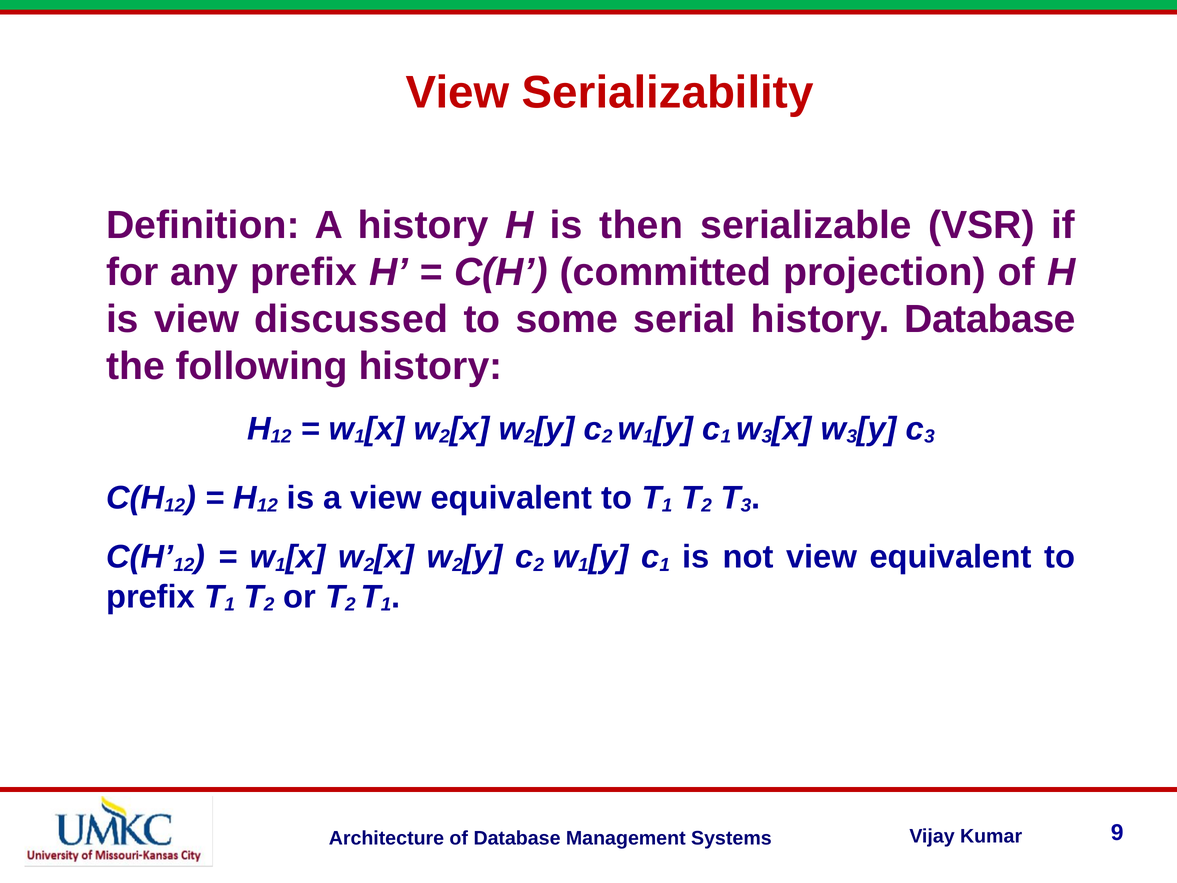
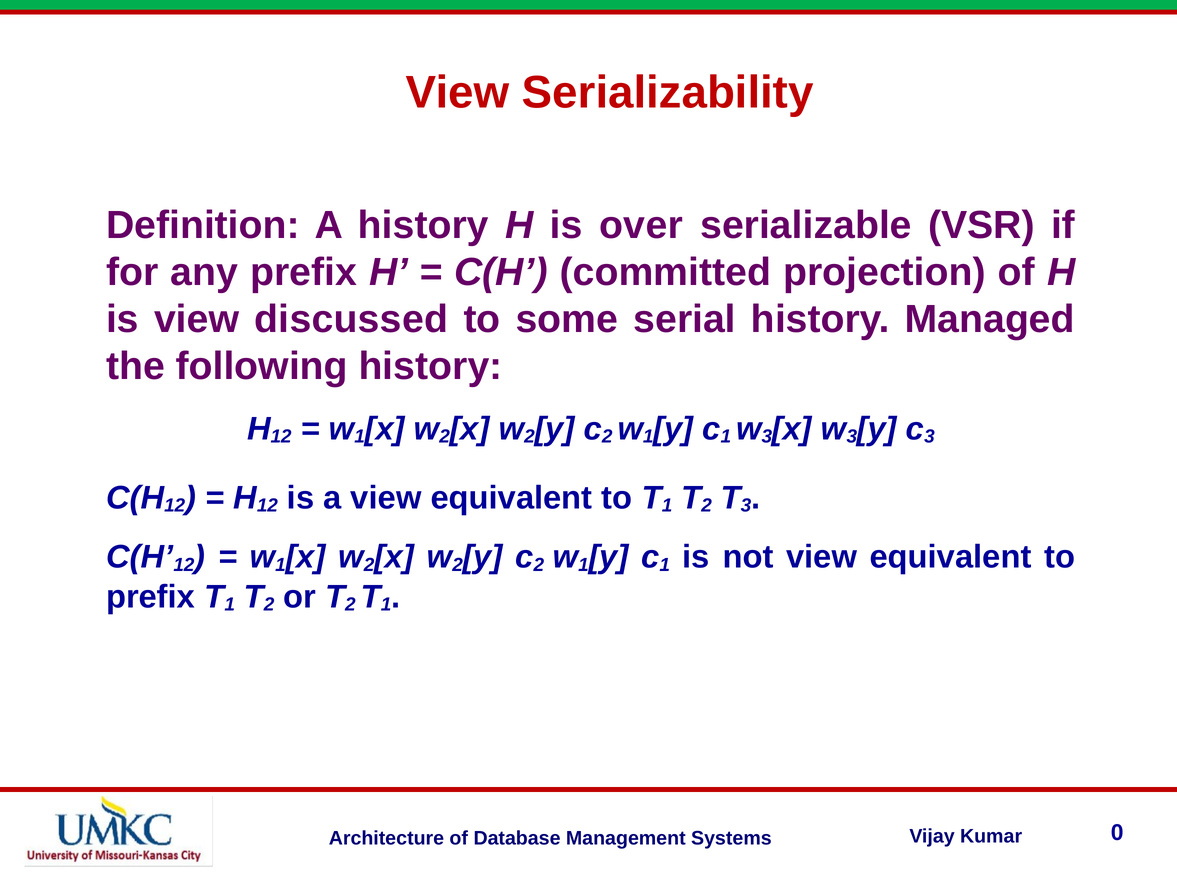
then: then -> over
history Database: Database -> Managed
9: 9 -> 0
